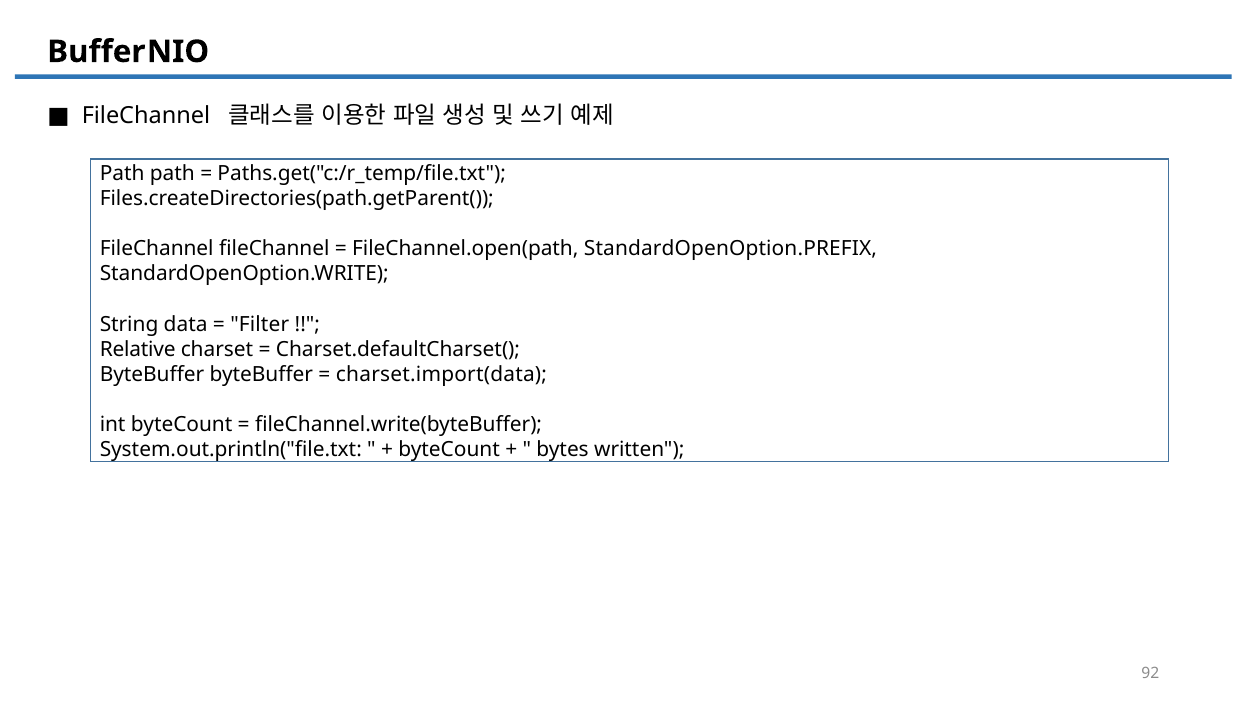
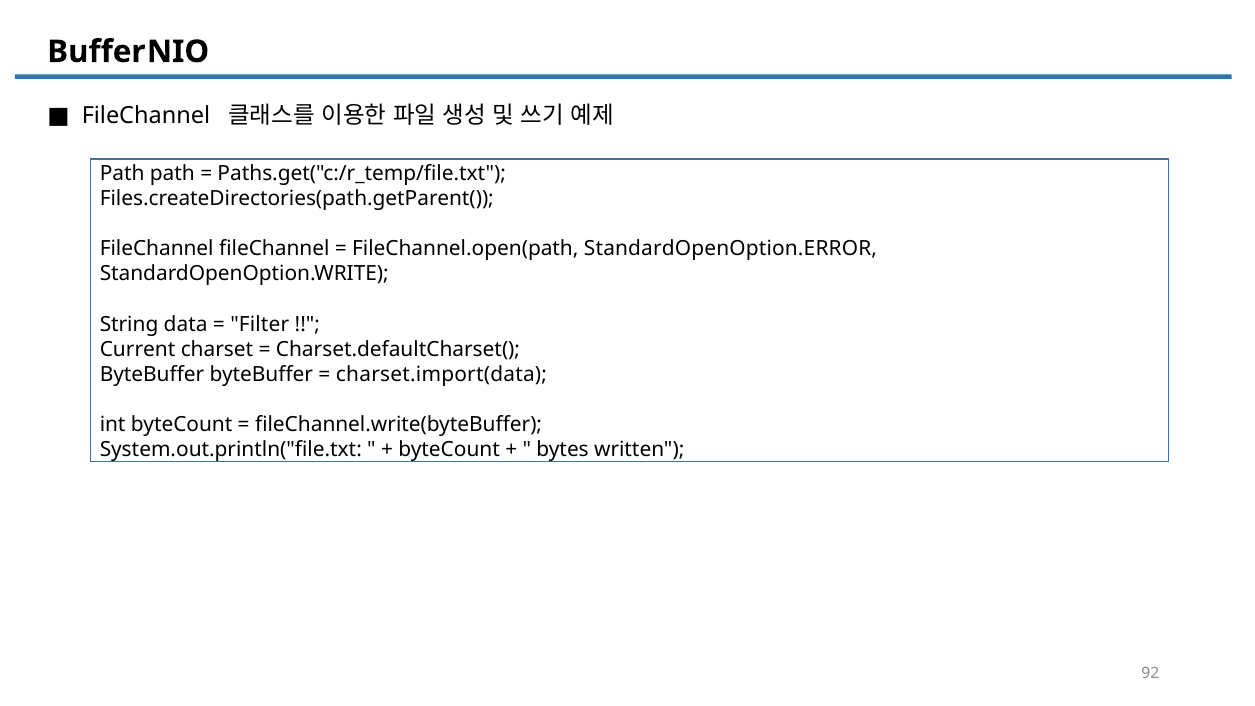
StandardOpenOption.PREFIX: StandardOpenOption.PREFIX -> StandardOpenOption.ERROR
Relative: Relative -> Current
